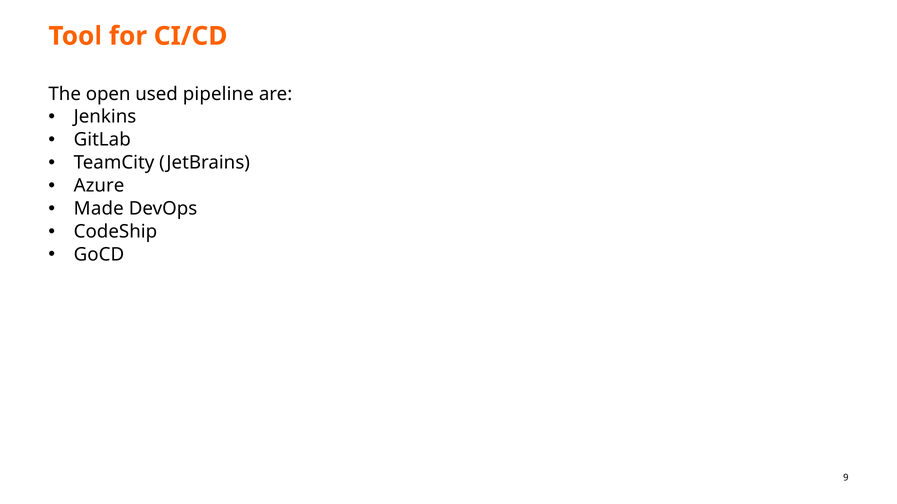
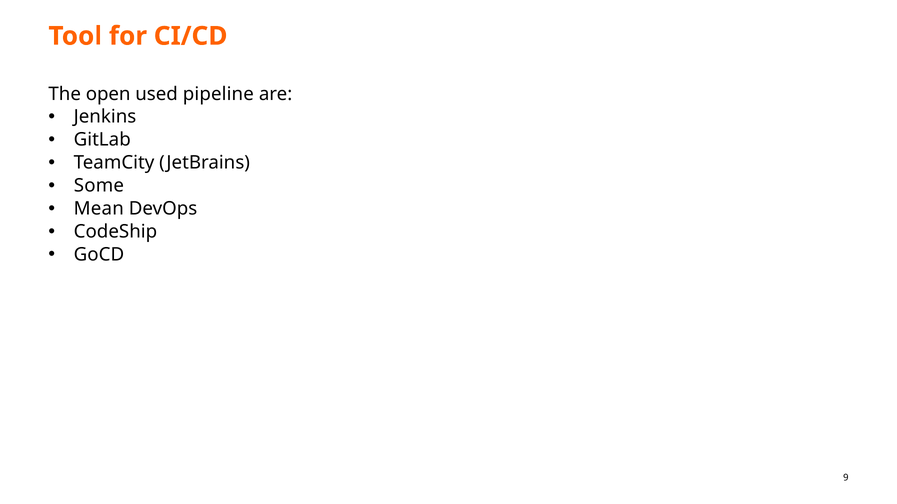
Azure: Azure -> Some
Made: Made -> Mean
